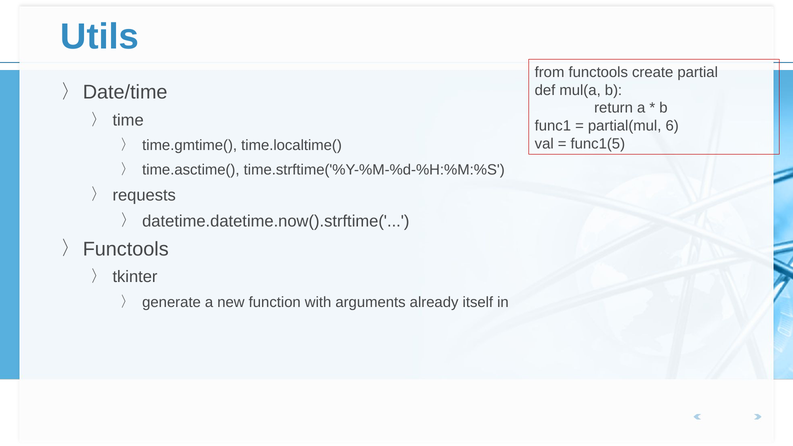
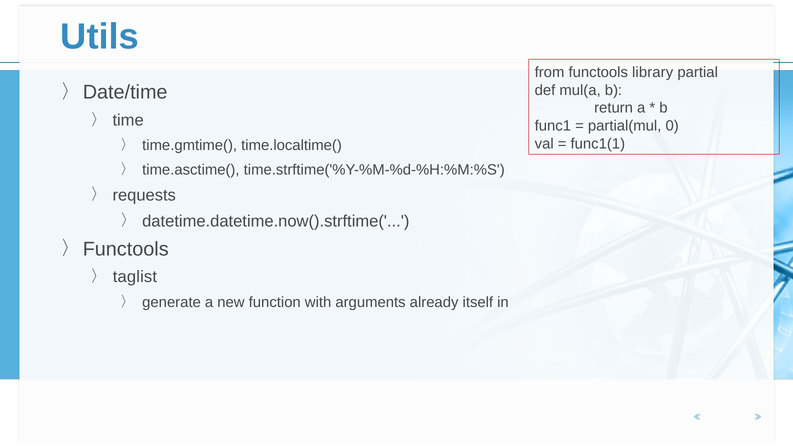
create: create -> library
6: 6 -> 0
func1(5: func1(5 -> func1(1
tkinter: tkinter -> taglist
